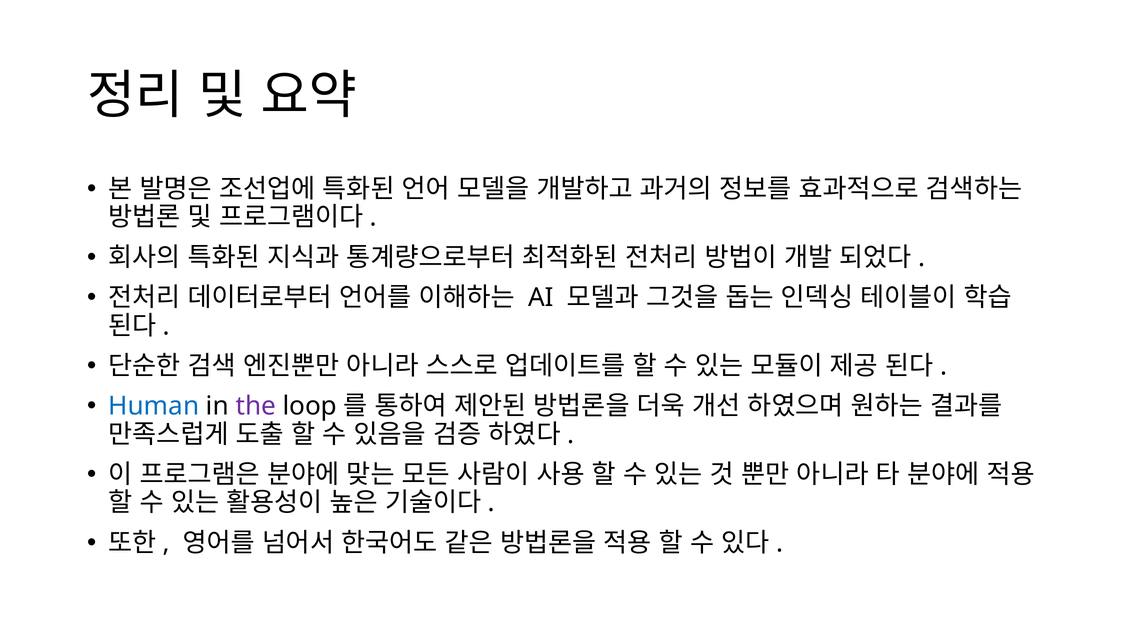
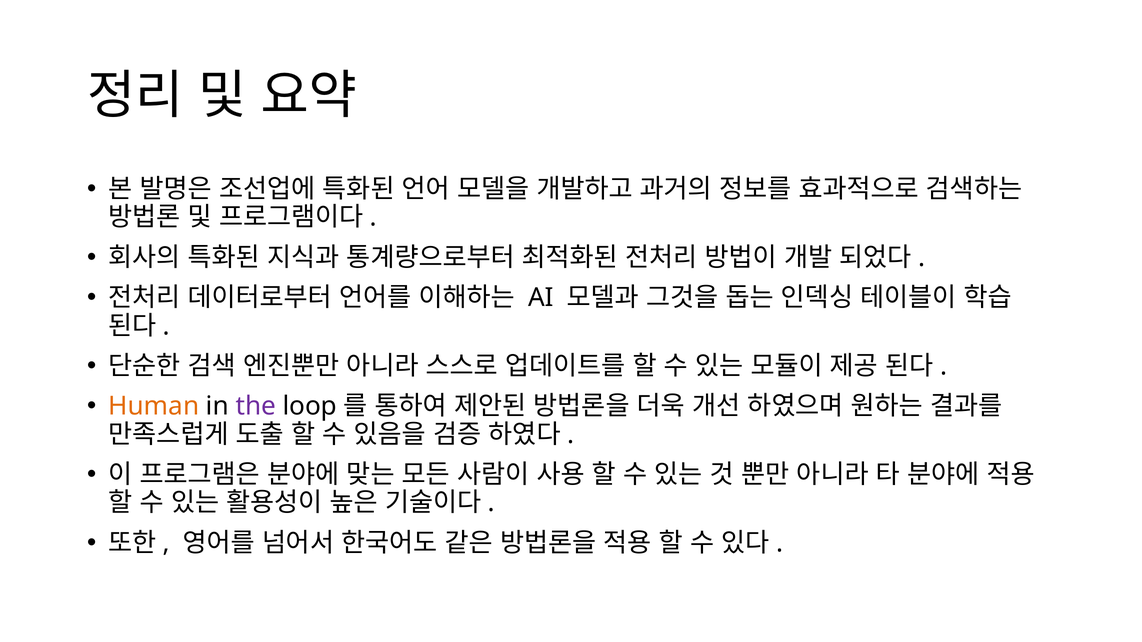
Human colour: blue -> orange
